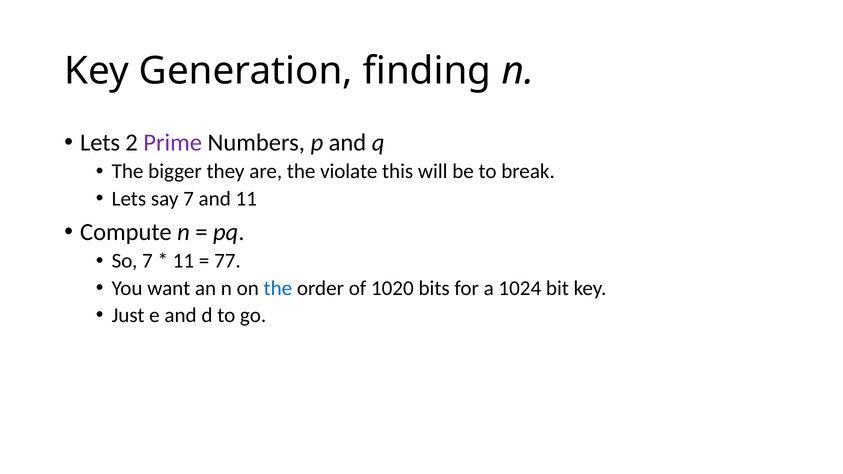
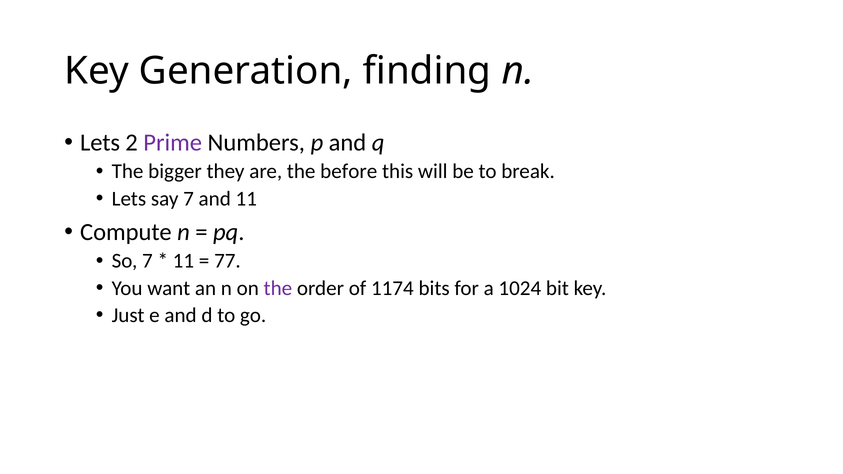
violate: violate -> before
the at (278, 288) colour: blue -> purple
1020: 1020 -> 1174
